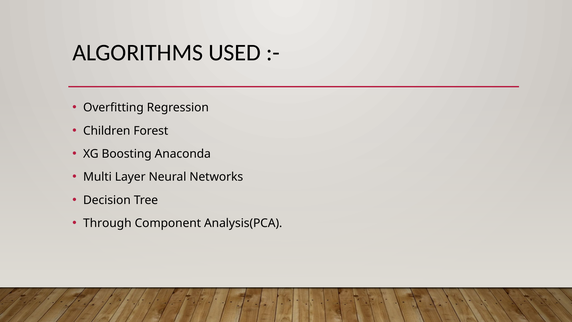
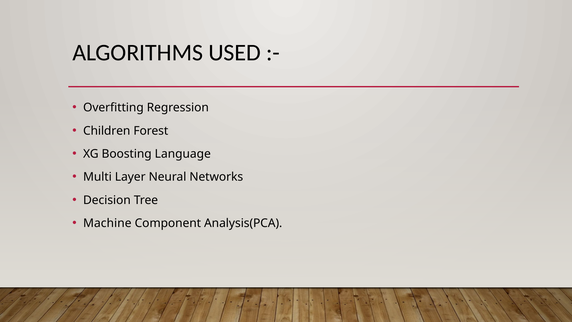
Anaconda: Anaconda -> Language
Through: Through -> Machine
